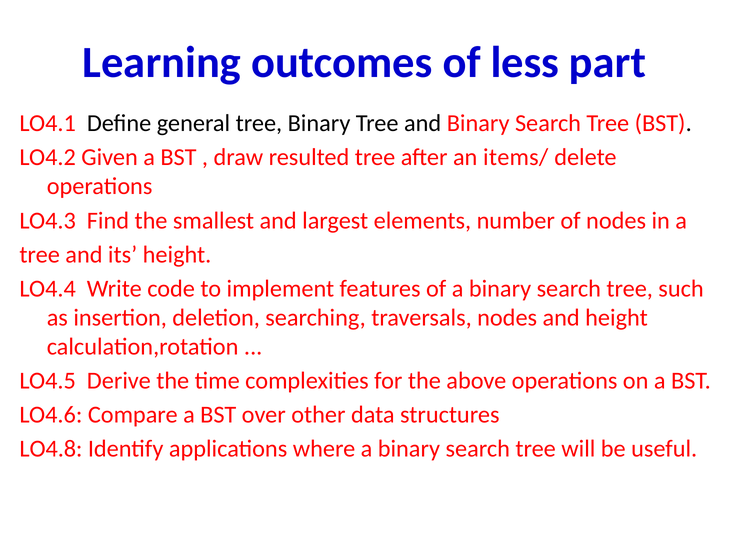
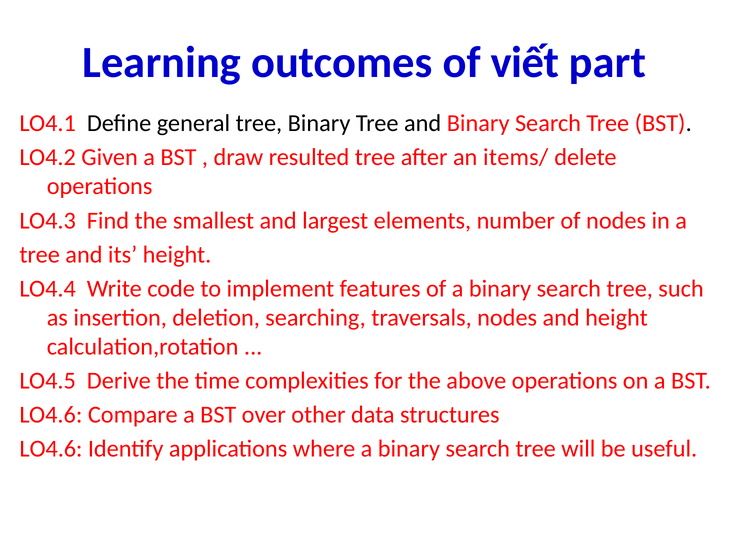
less: less -> viết
LO4.8 at (51, 449): LO4.8 -> LO4.6
